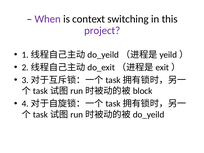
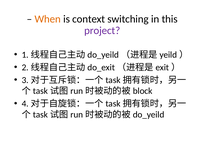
When colour: purple -> orange
